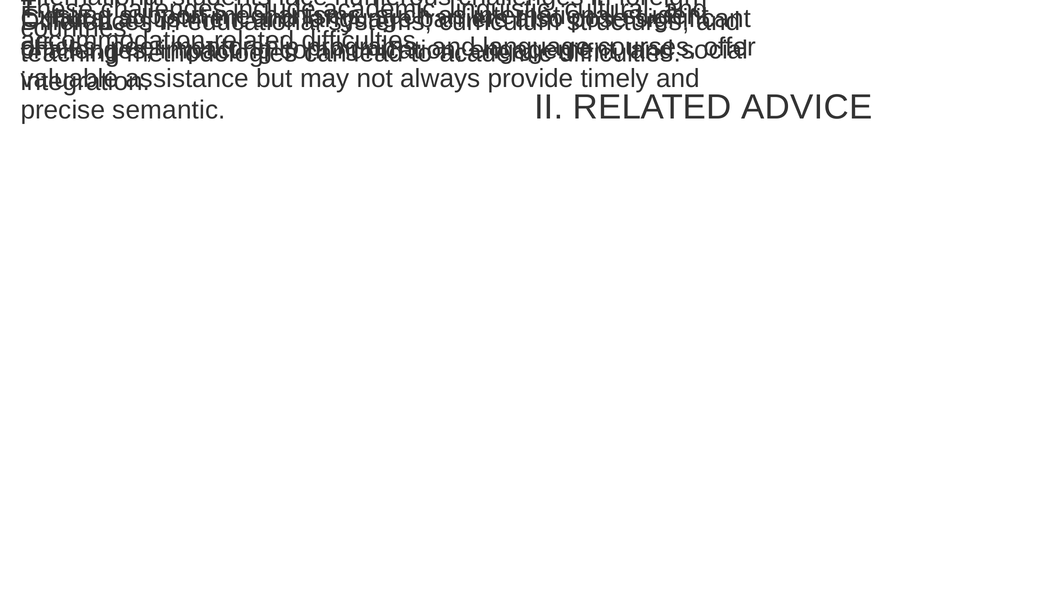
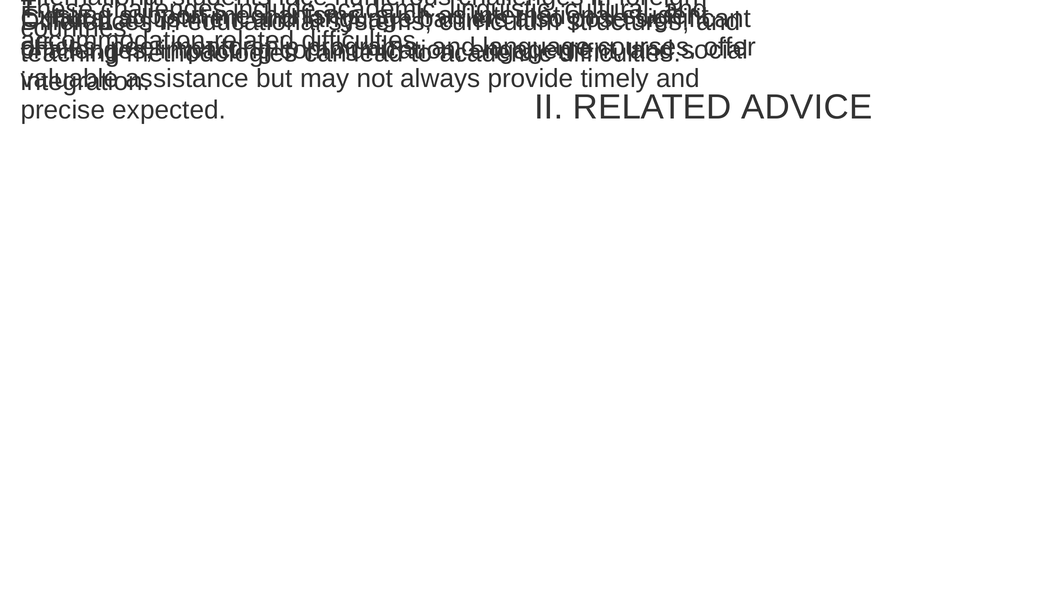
semantic: semantic -> expected
